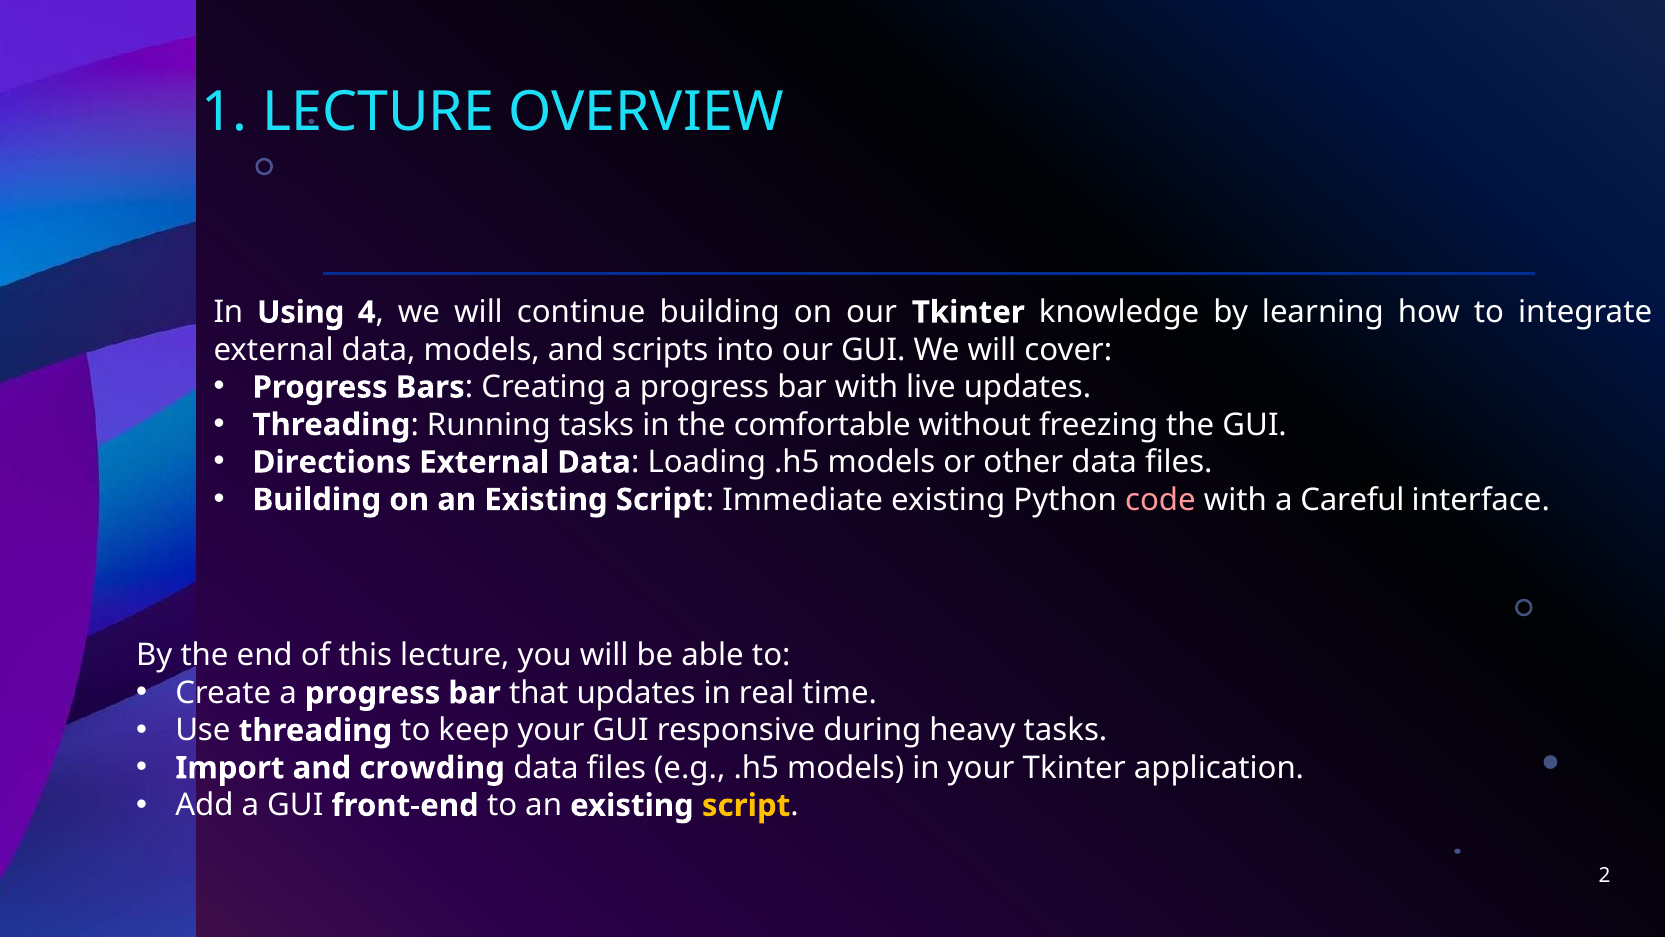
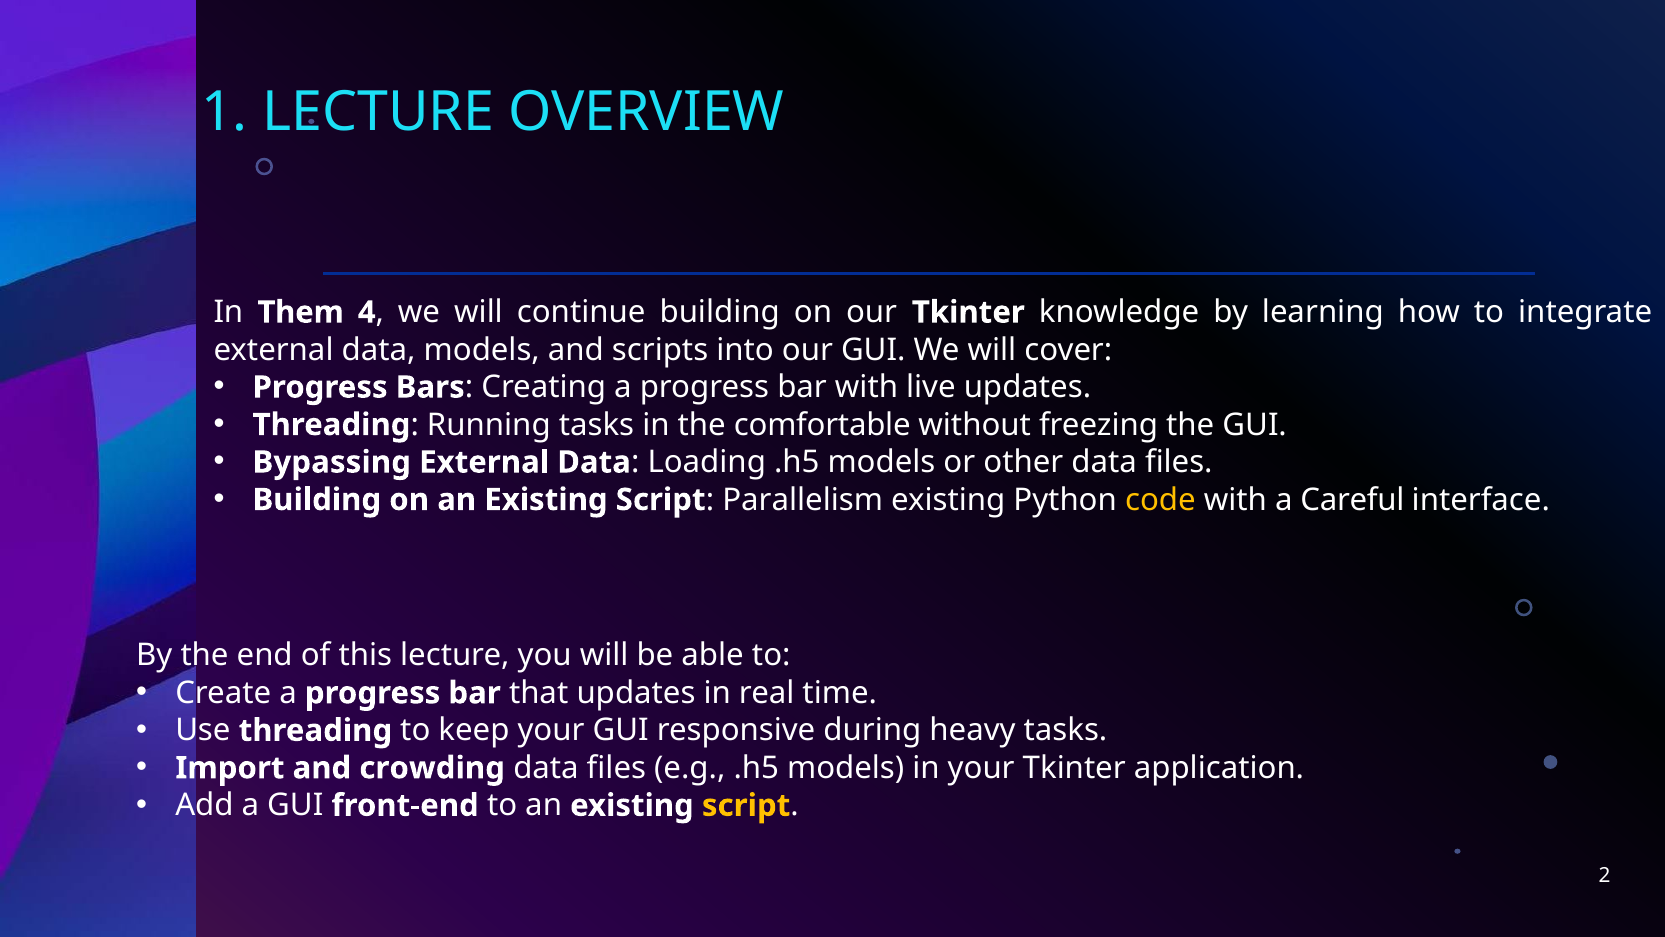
Using: Using -> Them
Directions: Directions -> Bypassing
Immediate: Immediate -> Parallelism
code colour: pink -> yellow
